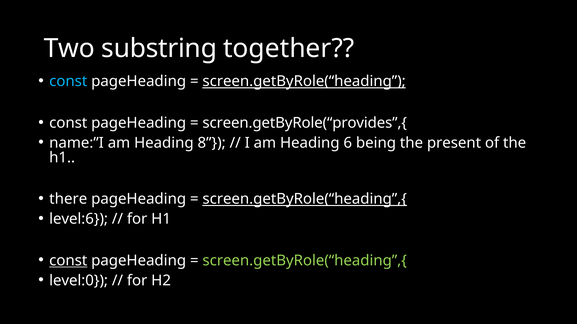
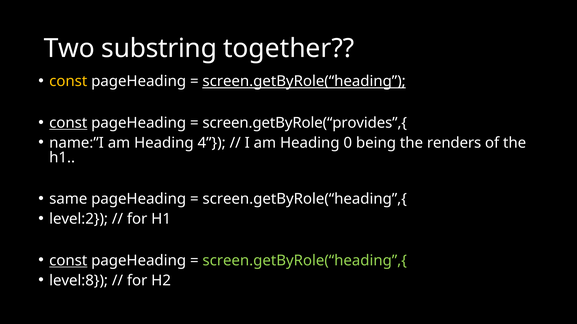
const at (68, 81) colour: light blue -> yellow
const at (68, 123) underline: none -> present
8: 8 -> 4
6: 6 -> 0
present: present -> renders
there: there -> same
screen.getByRole(“heading”,{ at (305, 199) underline: present -> none
level:6: level:6 -> level:2
level:0: level:0 -> level:8
